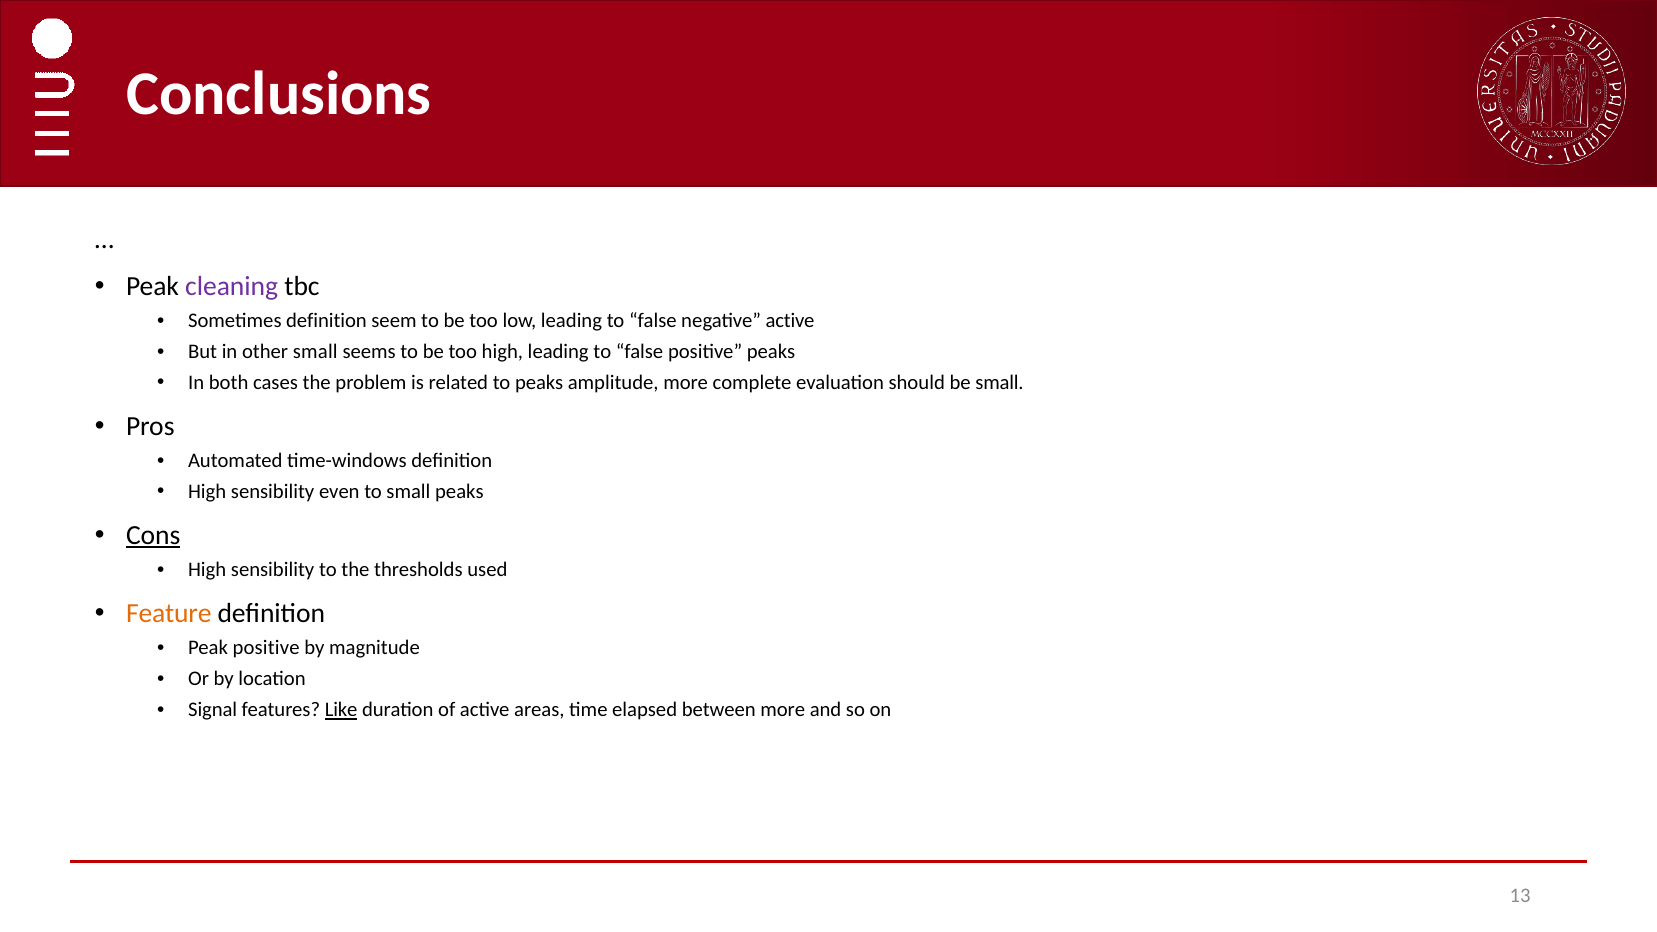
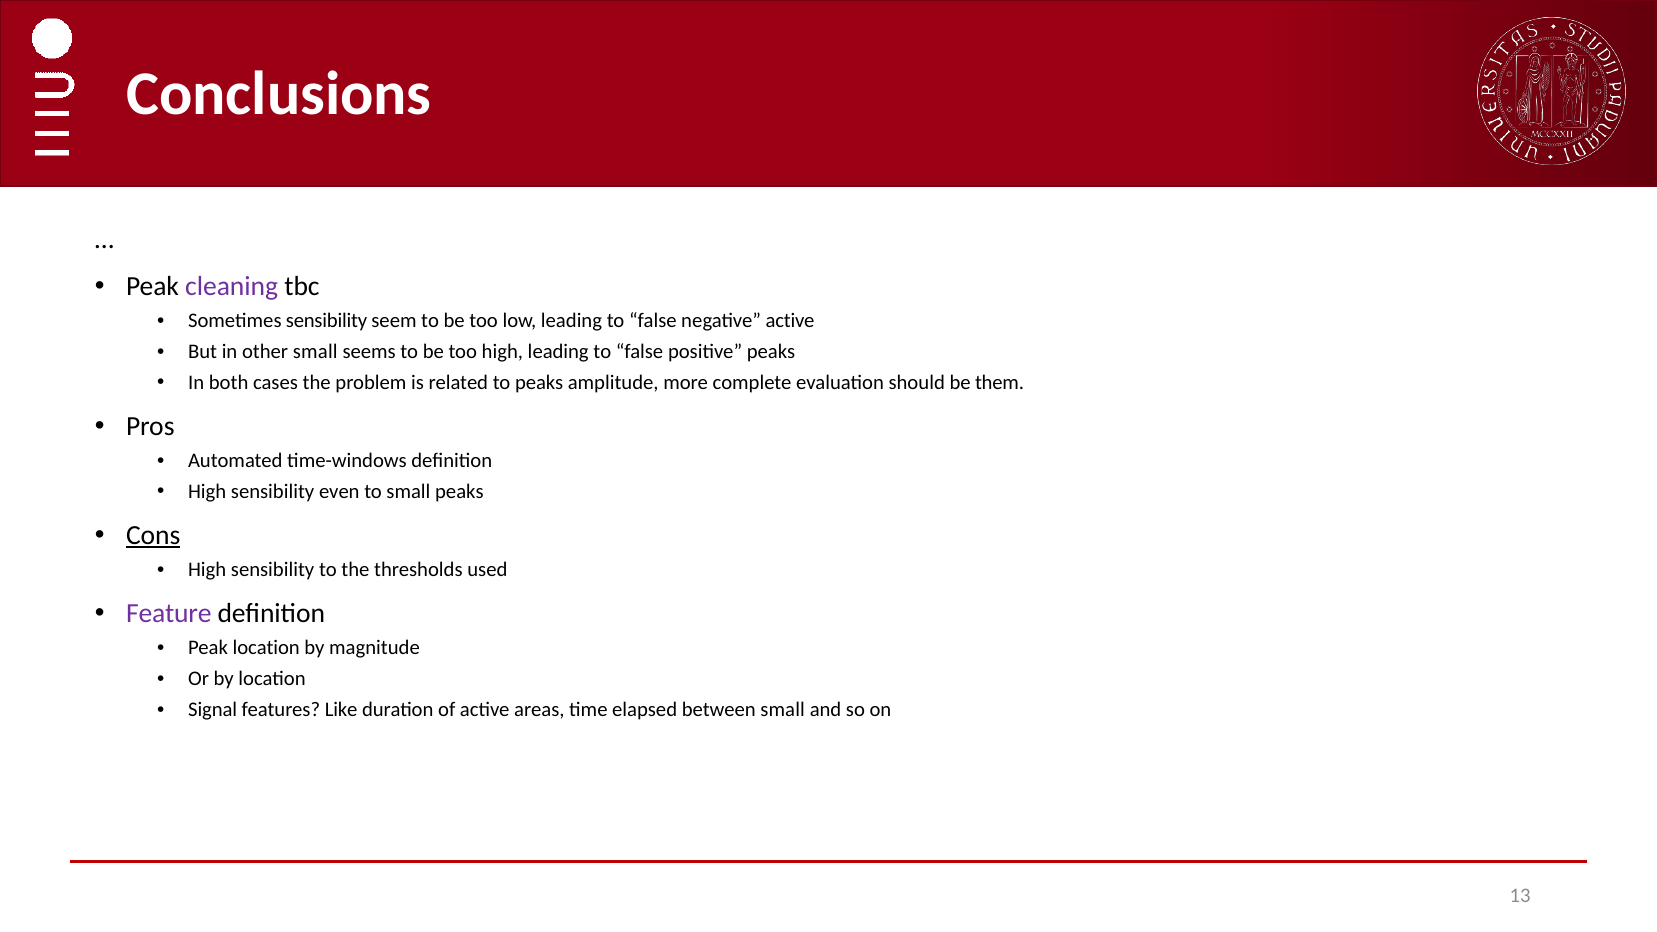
Sometimes definition: definition -> sensibility
be small: small -> them
Feature colour: orange -> purple
Peak positive: positive -> location
Like underline: present -> none
between more: more -> small
